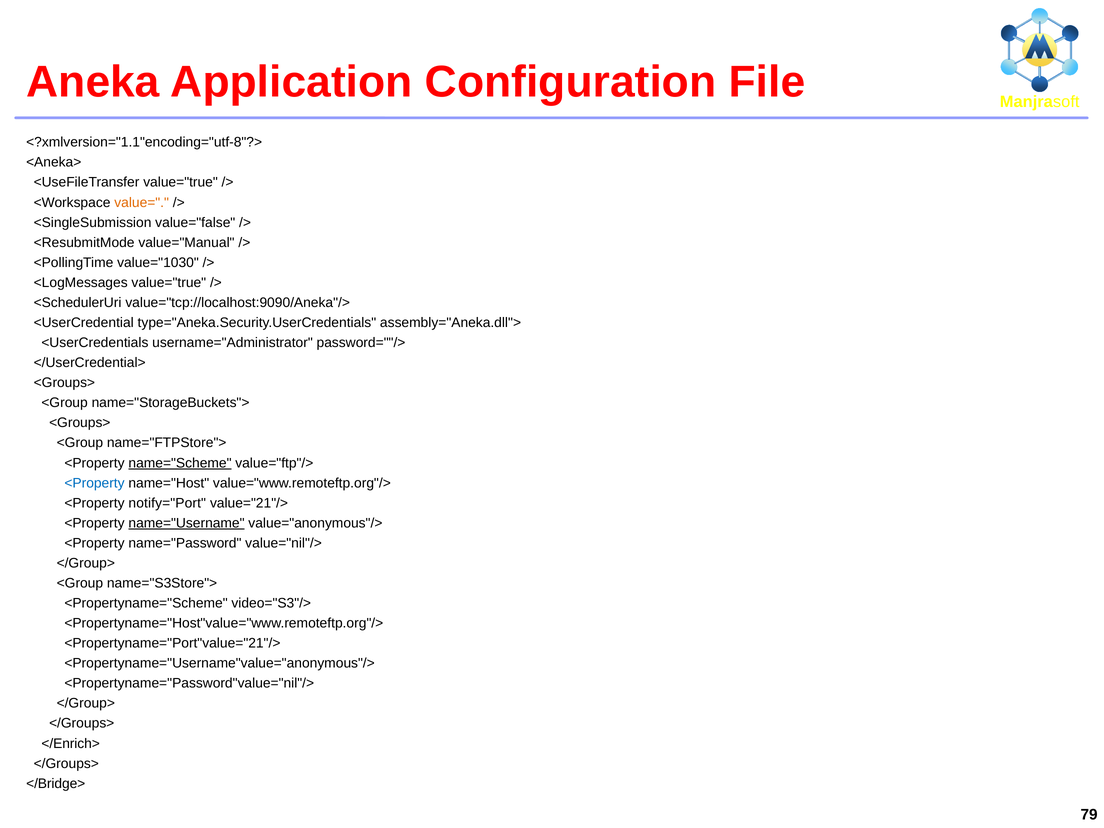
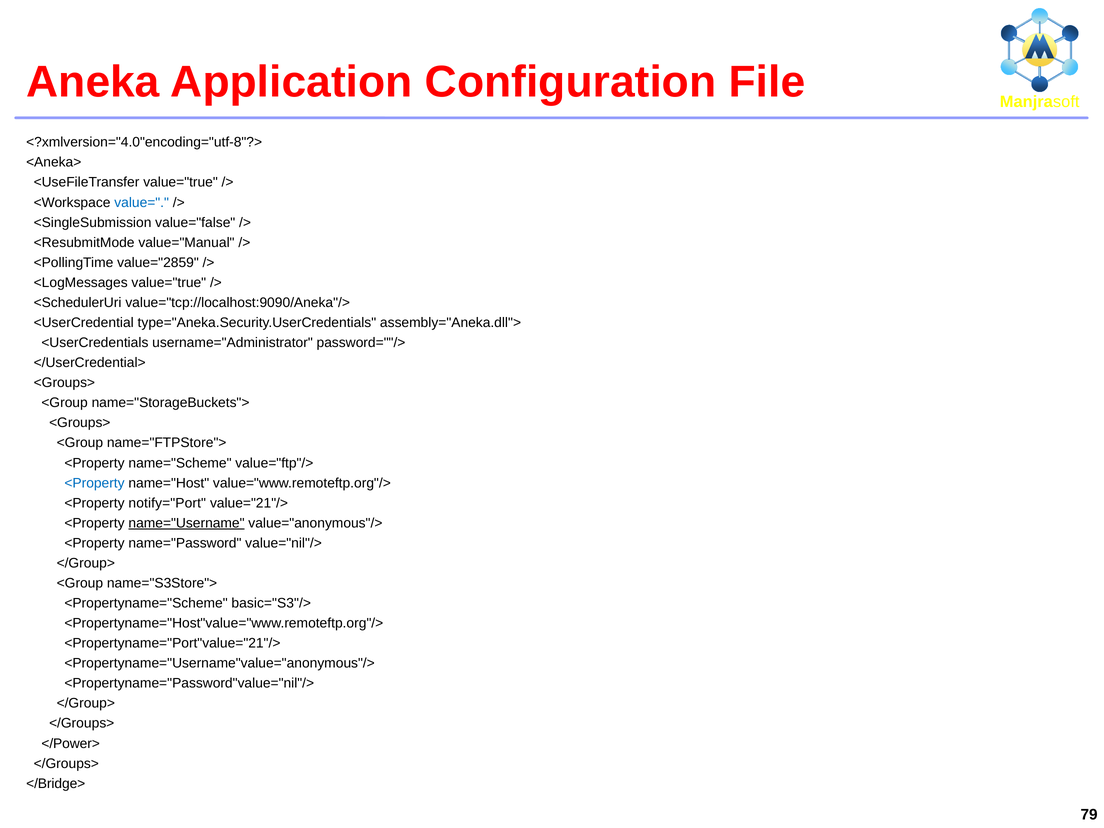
<?xmlversion="1.1"encoding="utf-8"?>: <?xmlversion="1.1"encoding="utf-8"?> -> <?xmlversion="4.0"encoding="utf-8"?>
value= colour: orange -> blue
value="1030: value="1030 -> value="2859
name="Scheme underline: present -> none
video="S3"/>: video="S3"/> -> basic="S3"/>
</Enrich>: </Enrich> -> </Power>
